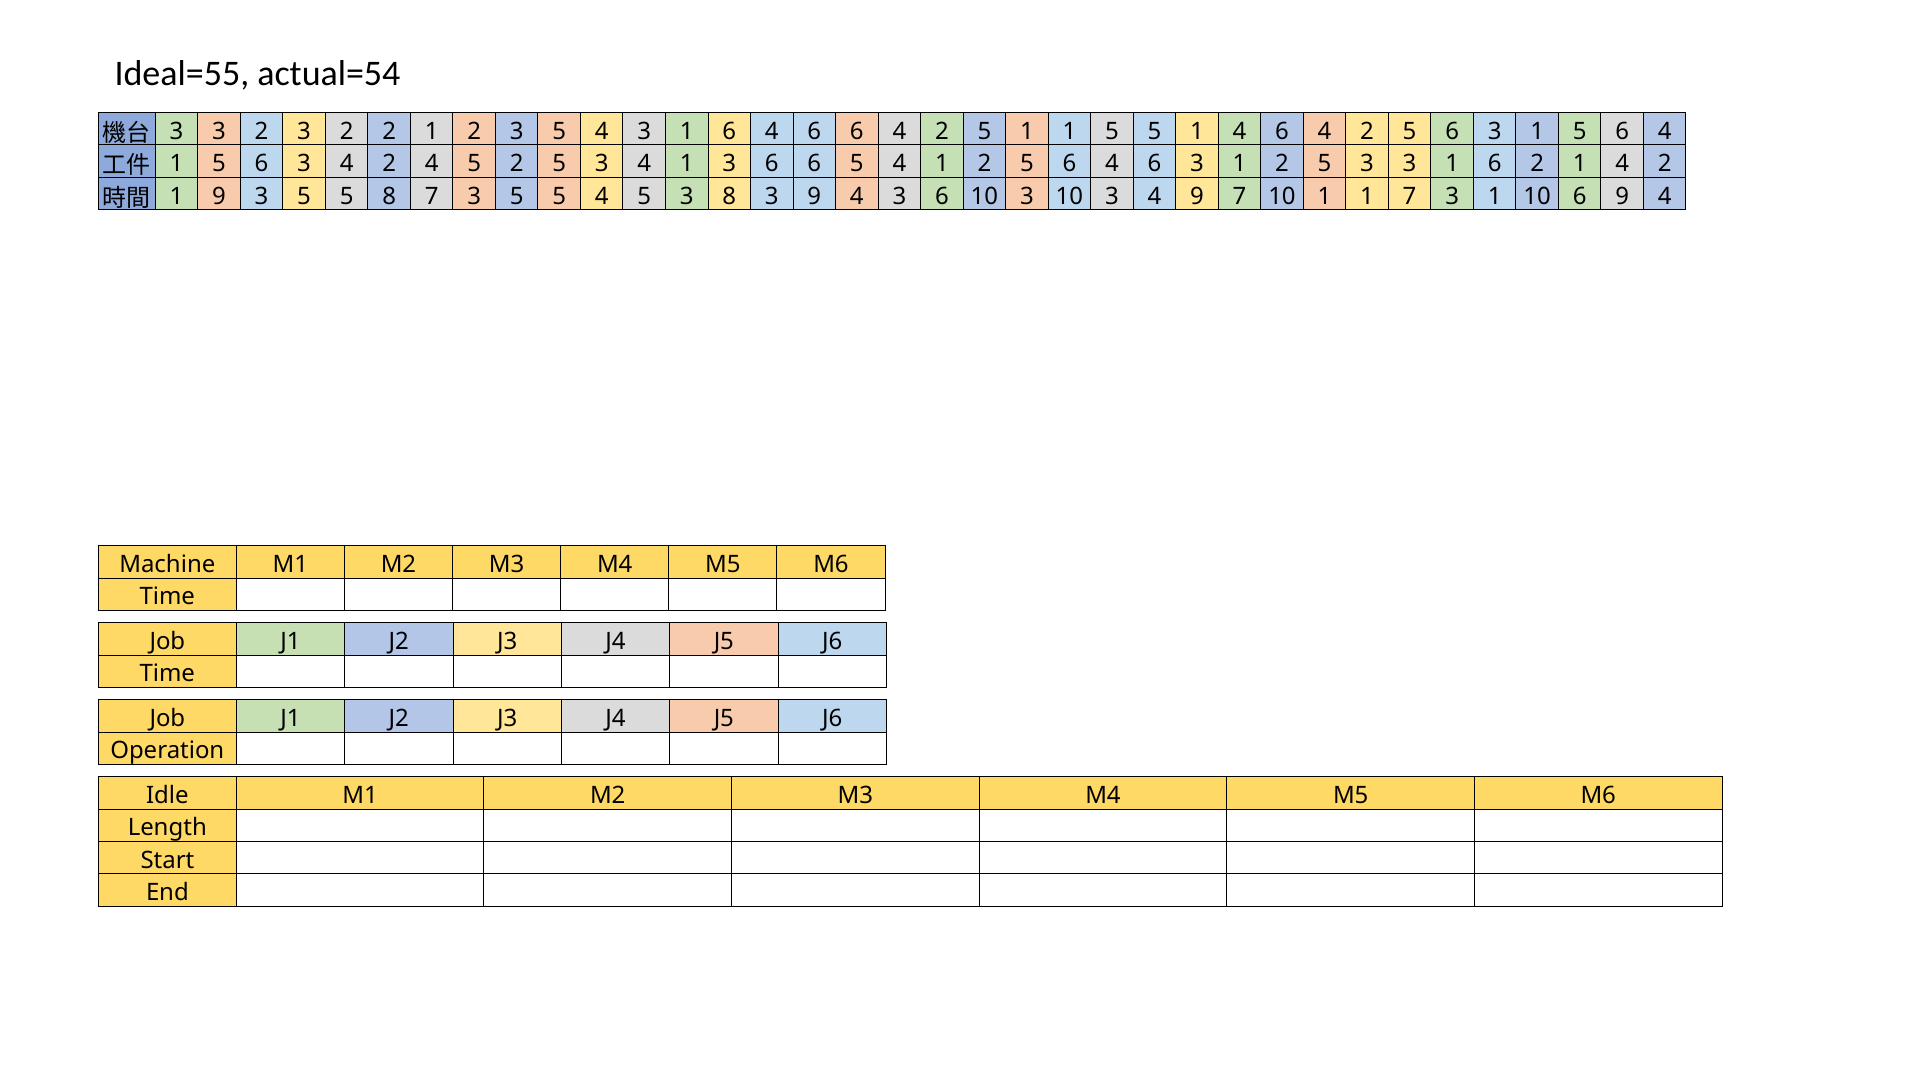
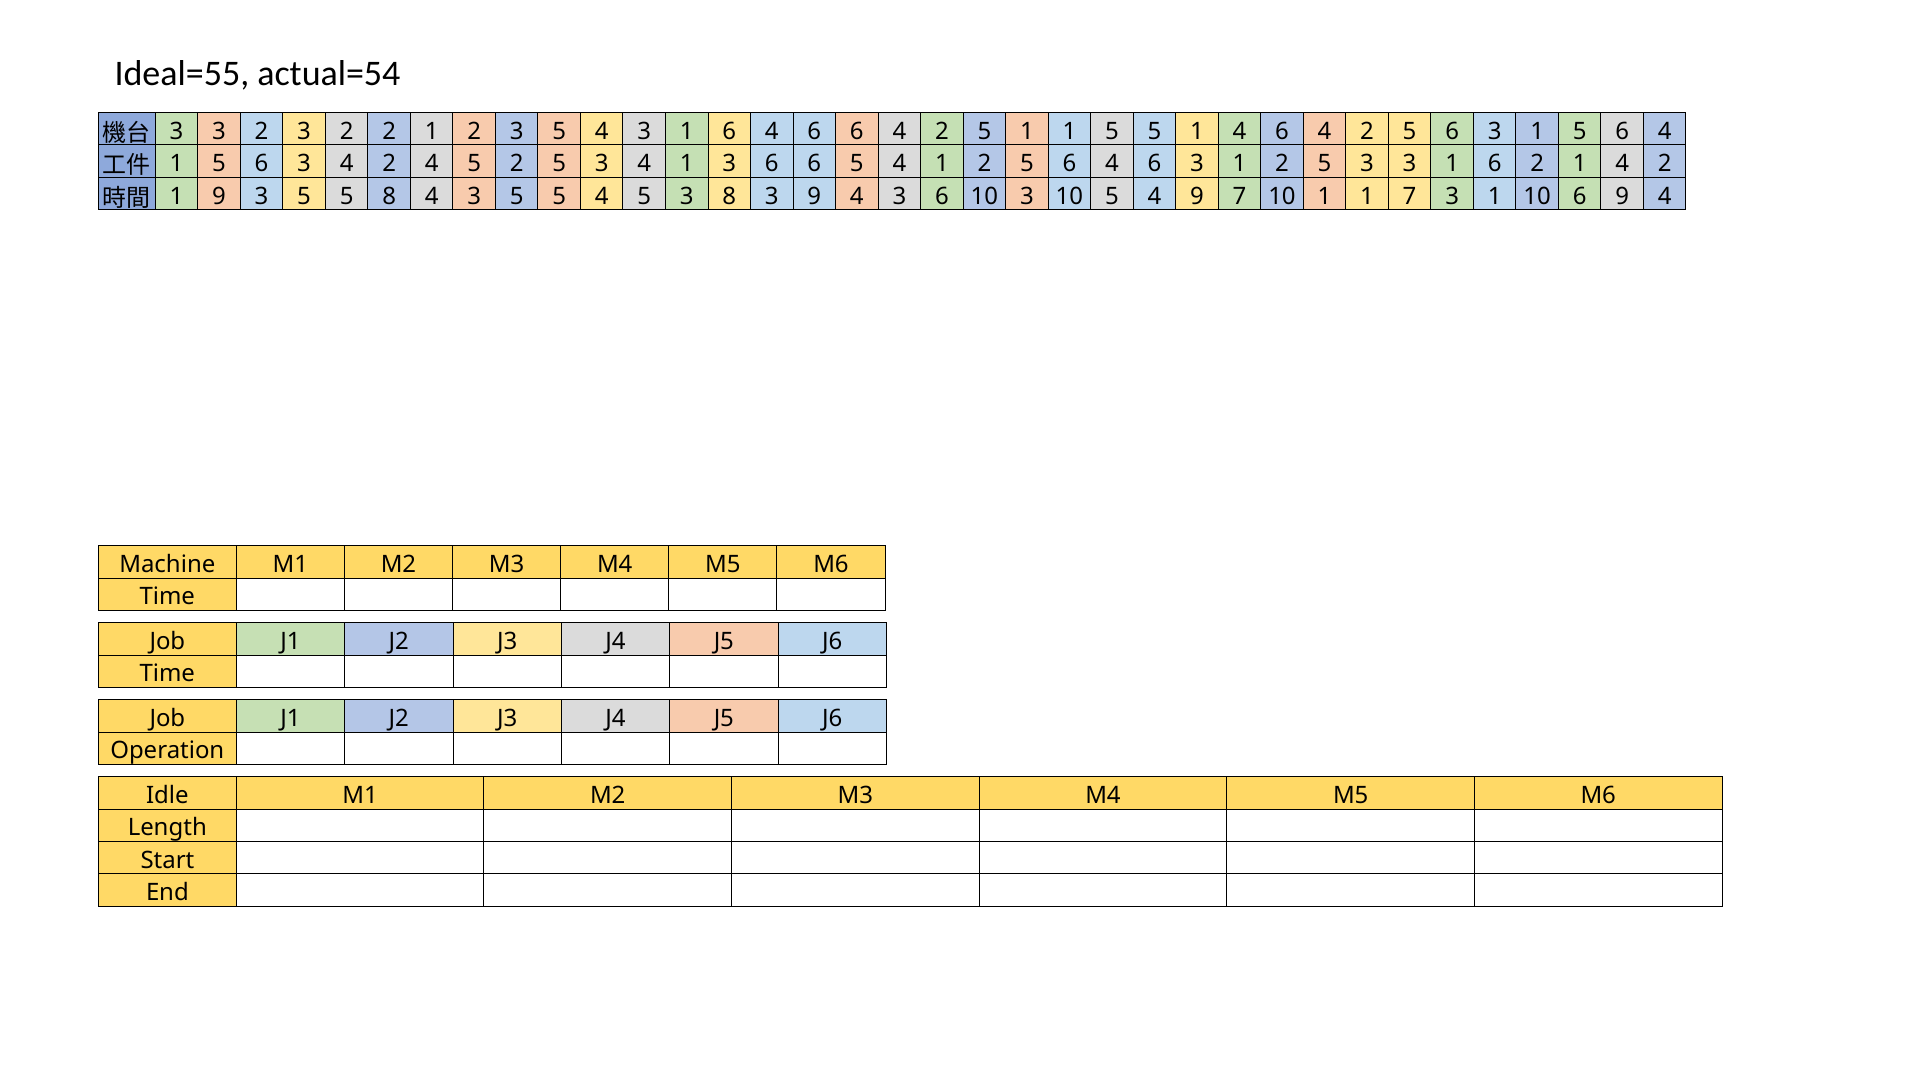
8 7: 7 -> 4
3 10 3: 3 -> 5
